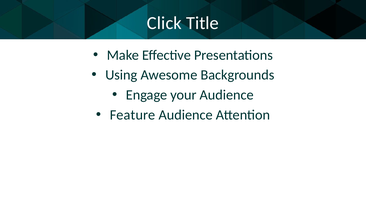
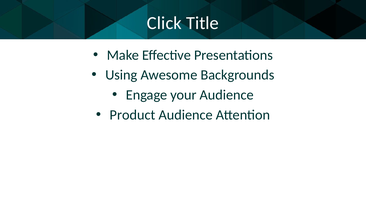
Feature: Feature -> Product
